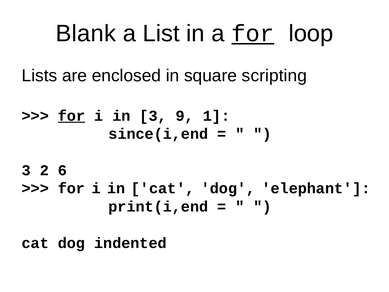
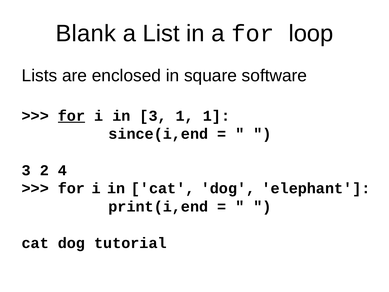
for at (253, 33) underline: present -> none
scripting: scripting -> software
3 9: 9 -> 1
6: 6 -> 4
indented: indented -> tutorial
